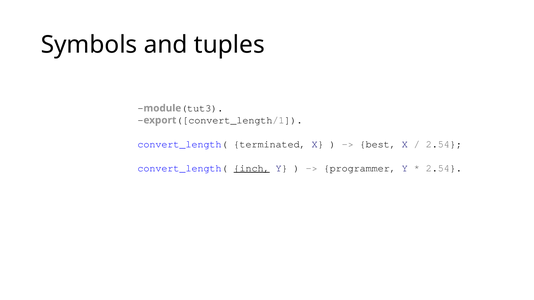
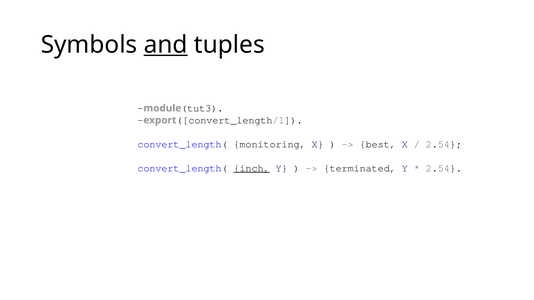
and underline: none -> present
terminated: terminated -> monitoring
programmer: programmer -> terminated
